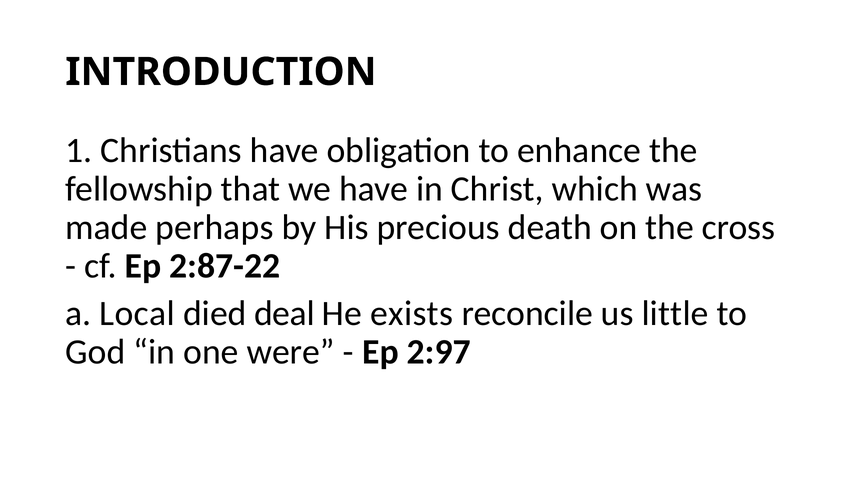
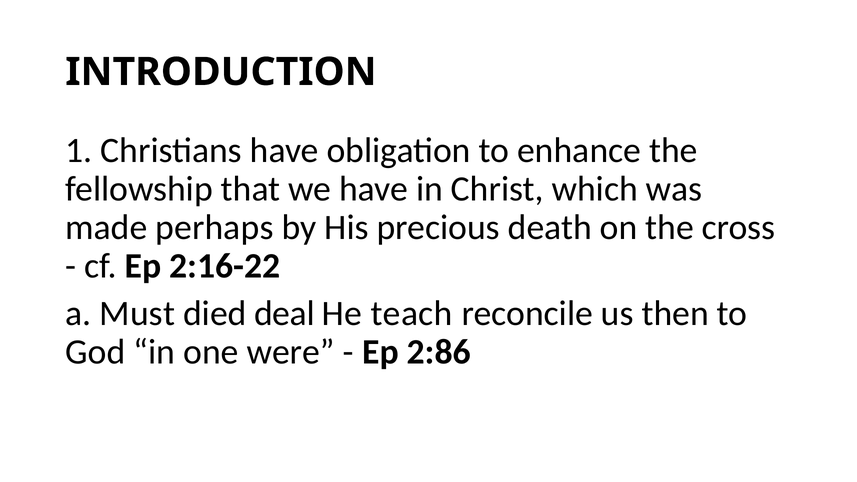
2:87-22: 2:87-22 -> 2:16-22
Local: Local -> Must
exists: exists -> teach
little: little -> then
2:97: 2:97 -> 2:86
